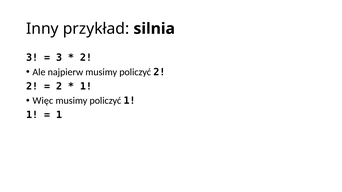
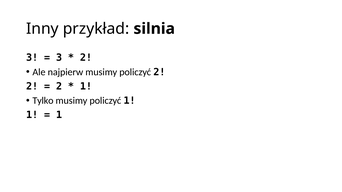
Więc: Więc -> Tylko
